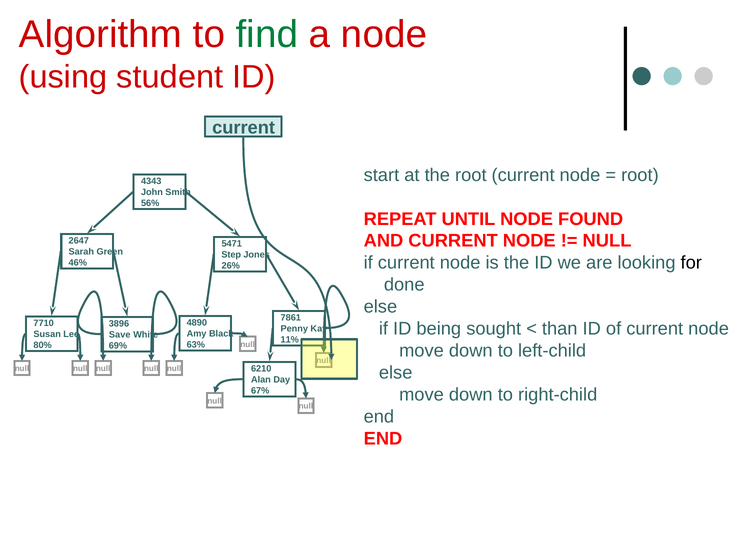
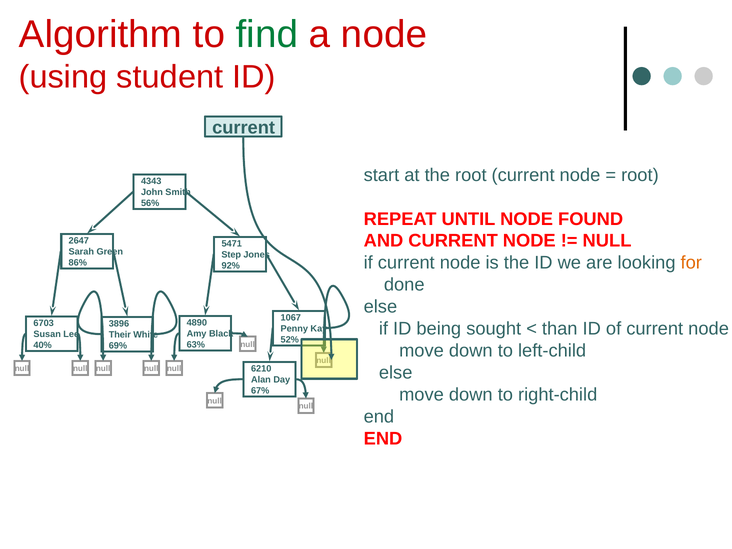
for colour: black -> orange
46%: 46% -> 86%
26%: 26% -> 92%
7861: 7861 -> 1067
7710: 7710 -> 6703
Save: Save -> Their
11%: 11% -> 52%
80%: 80% -> 40%
